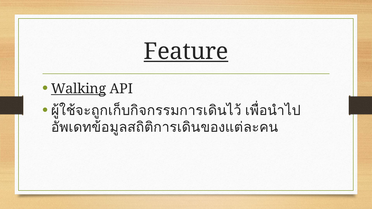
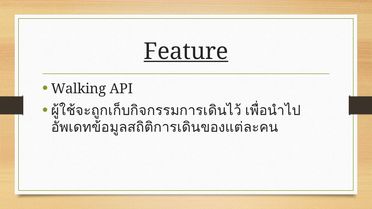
Walking underline: present -> none
